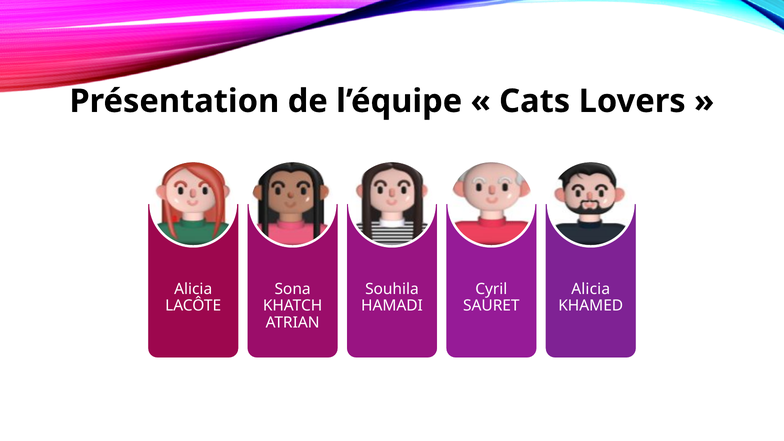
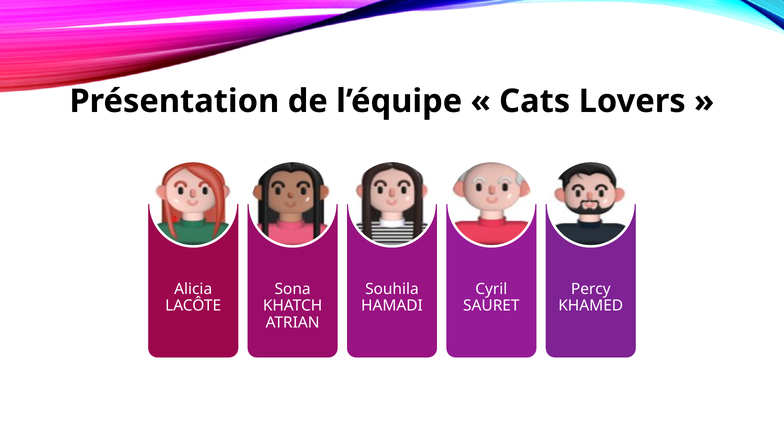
Alicia at (591, 289): Alicia -> Percy
